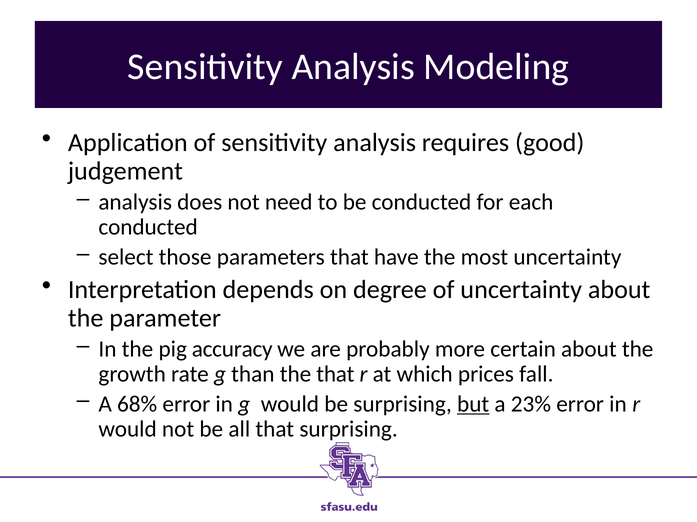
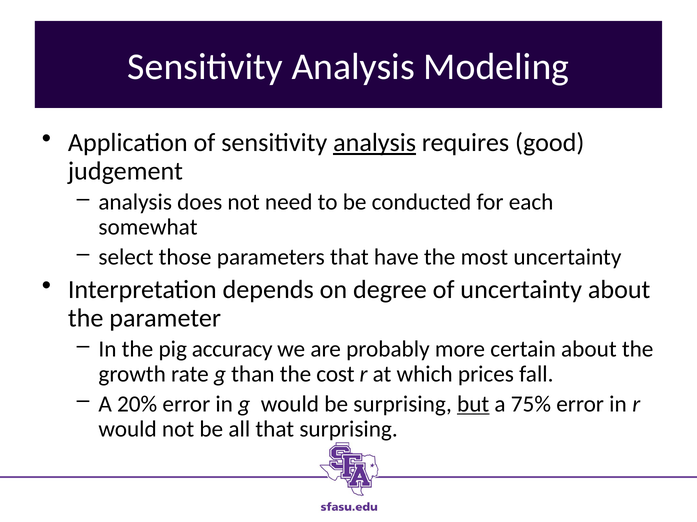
analysis at (375, 143) underline: none -> present
conducted at (148, 228): conducted -> somewhat
the that: that -> cost
68%: 68% -> 20%
23%: 23% -> 75%
